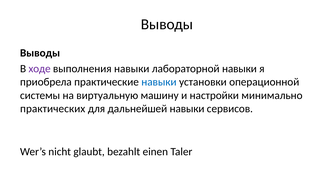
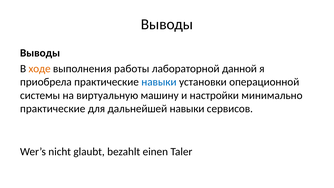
ходе colour: purple -> orange
выполнения навыки: навыки -> работы
лабораторной навыки: навыки -> данной
практических at (53, 109): практических -> практические
